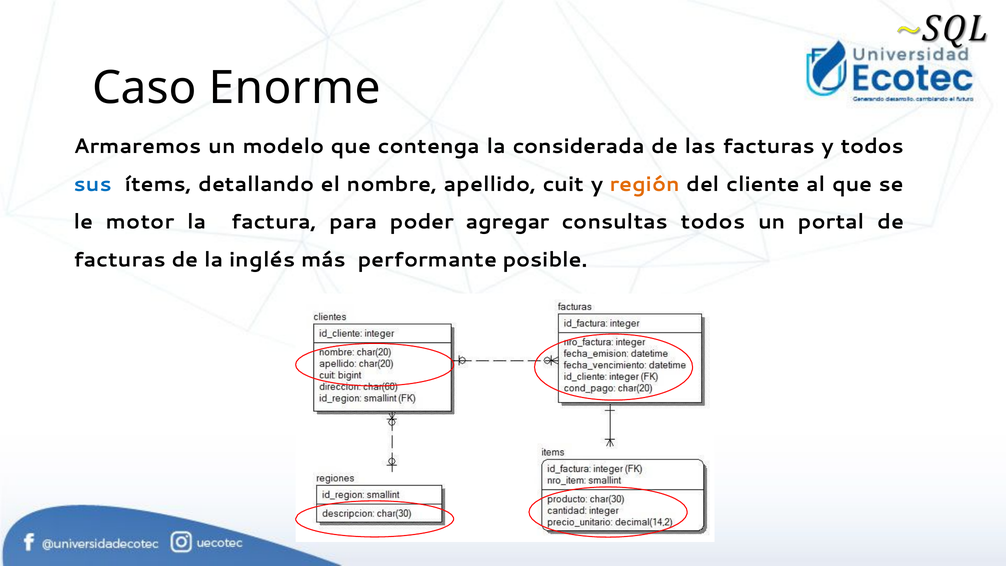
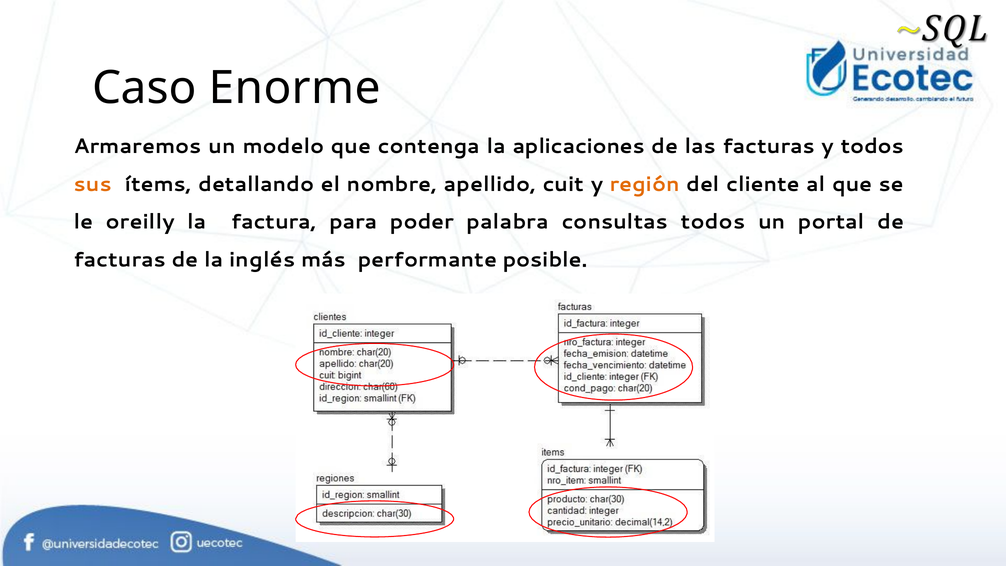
considerada: considerada -> aplicaciones
sus colour: blue -> orange
motor: motor -> oreilly
agregar: agregar -> palabra
